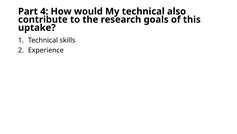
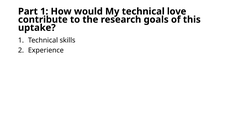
Part 4: 4 -> 1
also: also -> love
